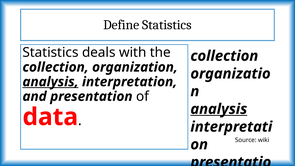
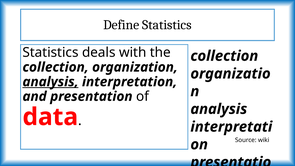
analysis at (219, 109) underline: present -> none
